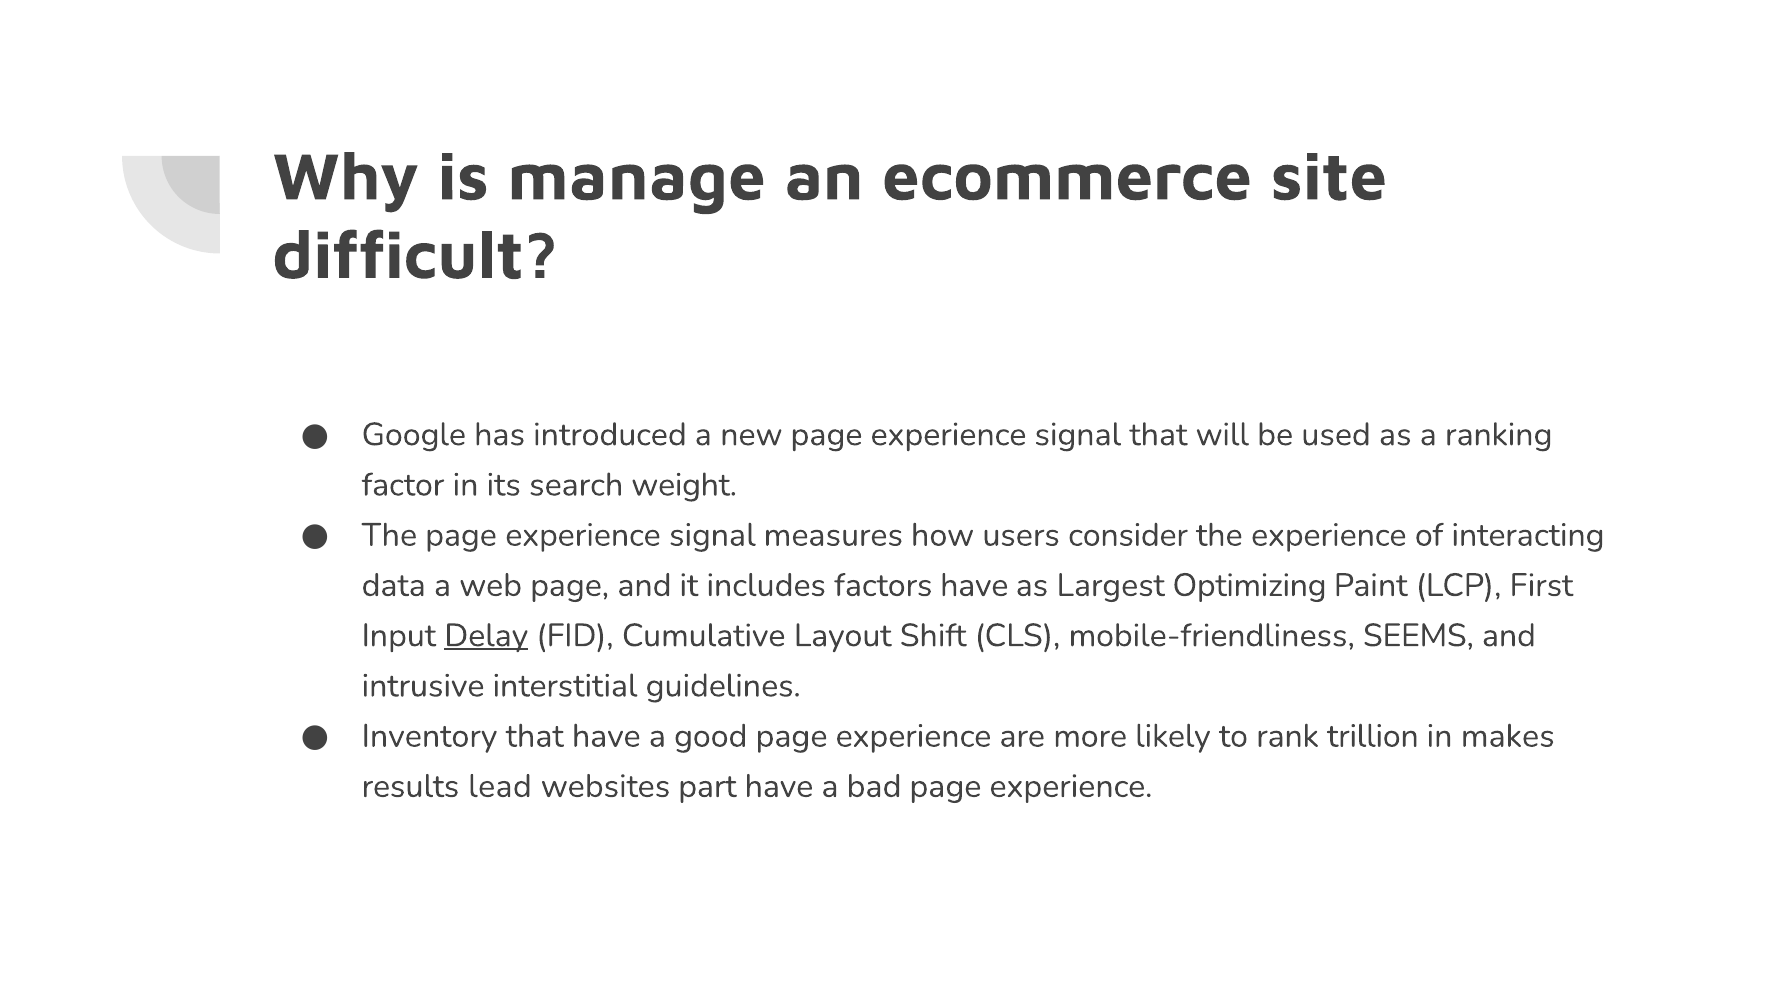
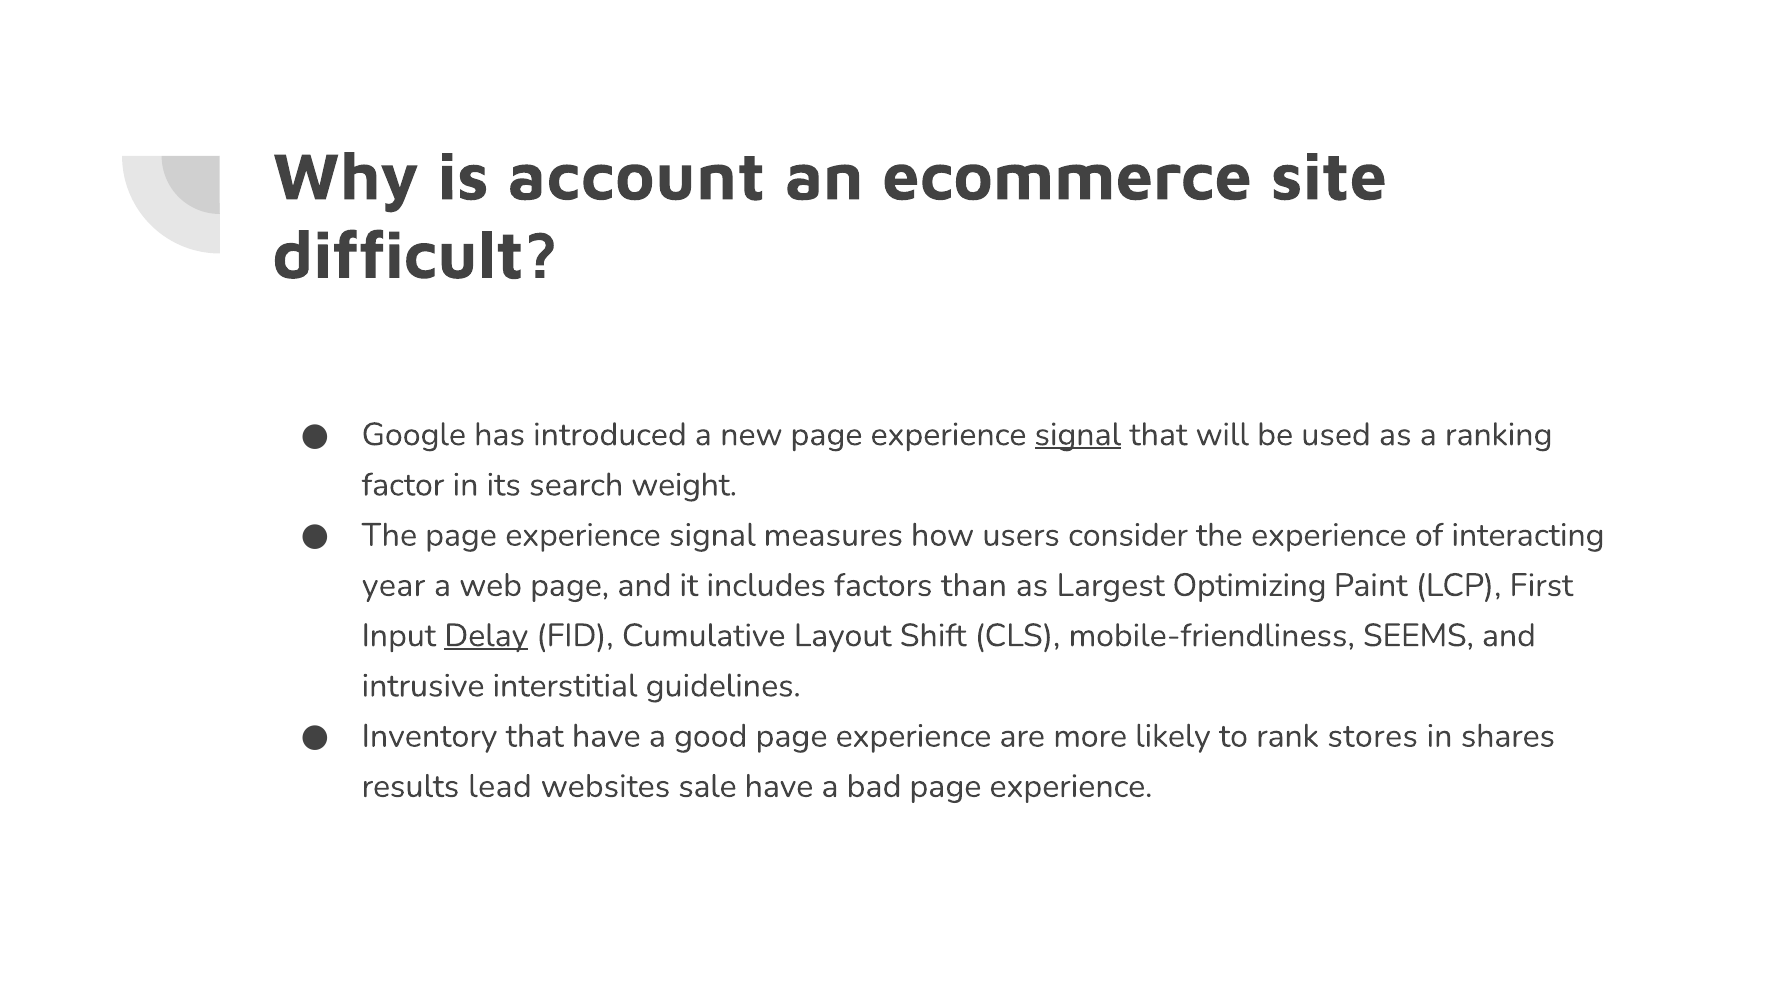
manage: manage -> account
signal at (1078, 435) underline: none -> present
data: data -> year
factors have: have -> than
trillion: trillion -> stores
makes: makes -> shares
part: part -> sale
